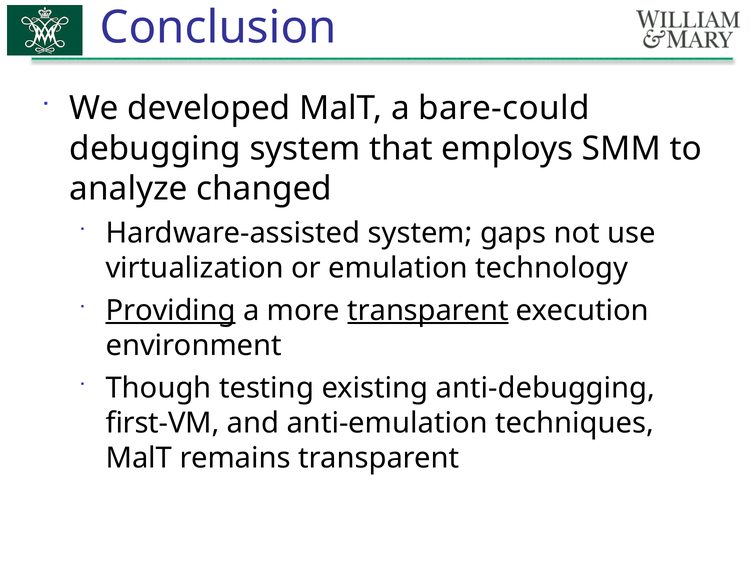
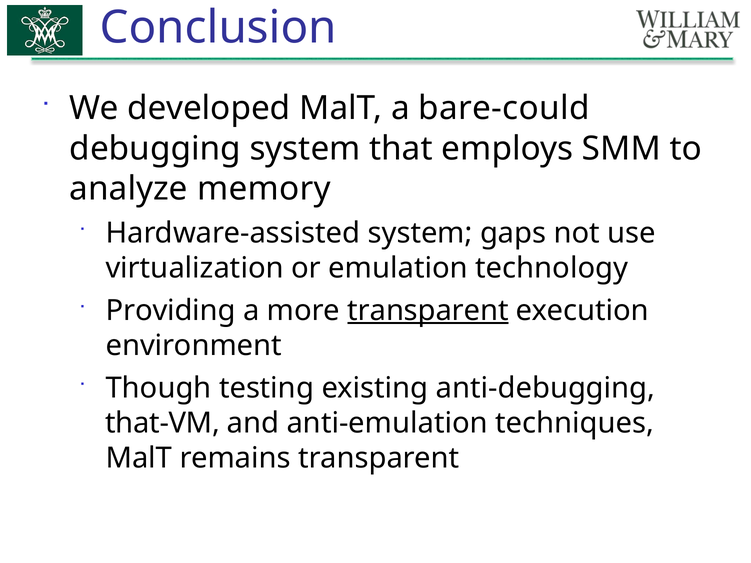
changed: changed -> memory
Providing underline: present -> none
first-VM: first-VM -> that-VM
